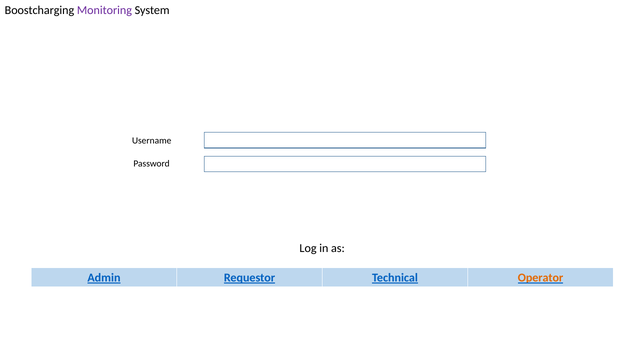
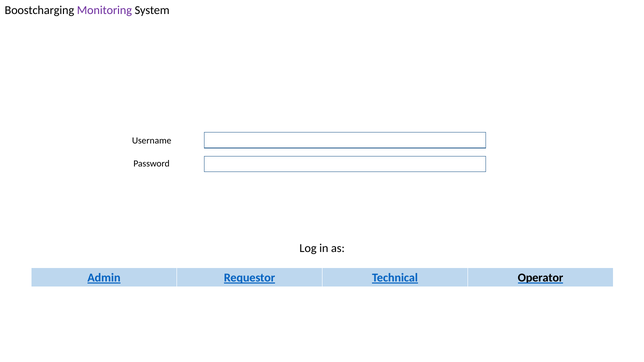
Operator colour: orange -> black
